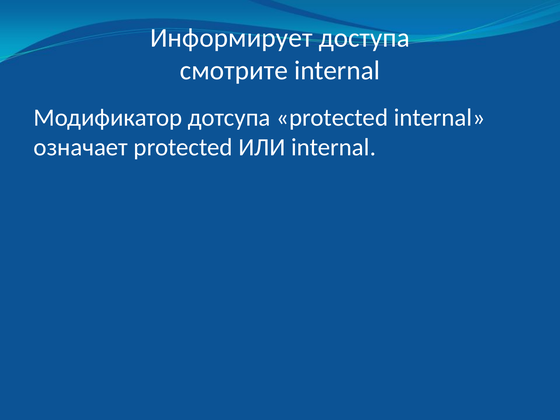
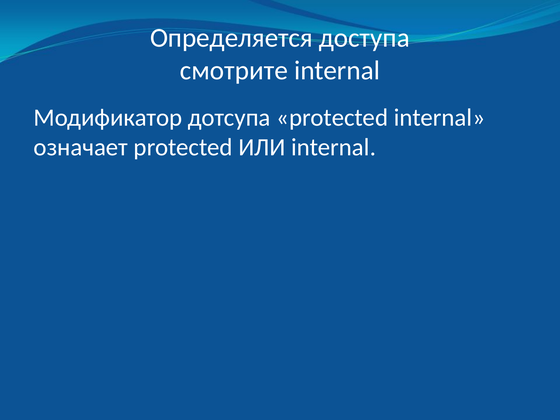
Информирует: Информирует -> Определяется
